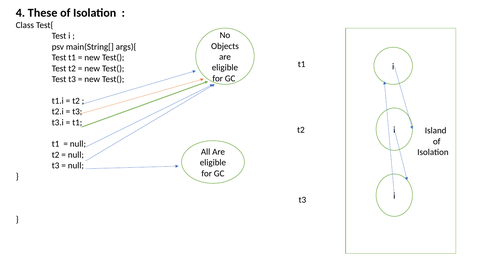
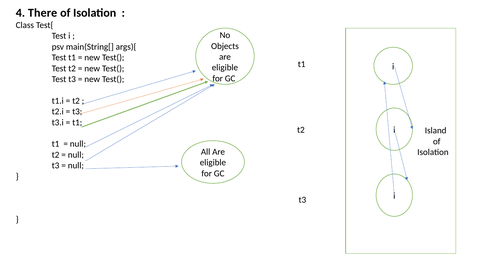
These: These -> There
